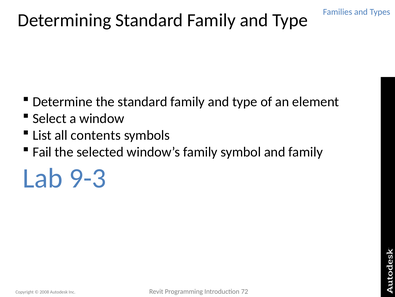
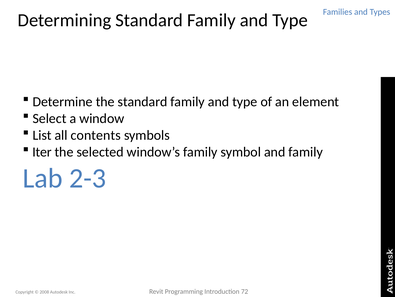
Fail: Fail -> Iter
9-3: 9-3 -> 2-3
